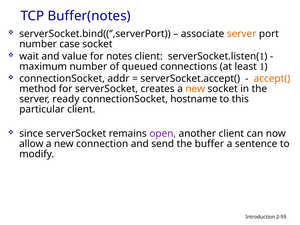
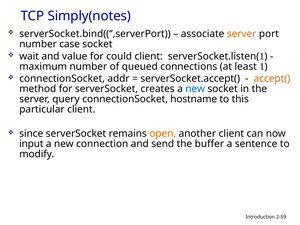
Buffer(notes: Buffer(notes -> Simply(notes
notes: notes -> could
new at (195, 89) colour: orange -> blue
ready: ready -> query
open colour: purple -> orange
allow: allow -> input
